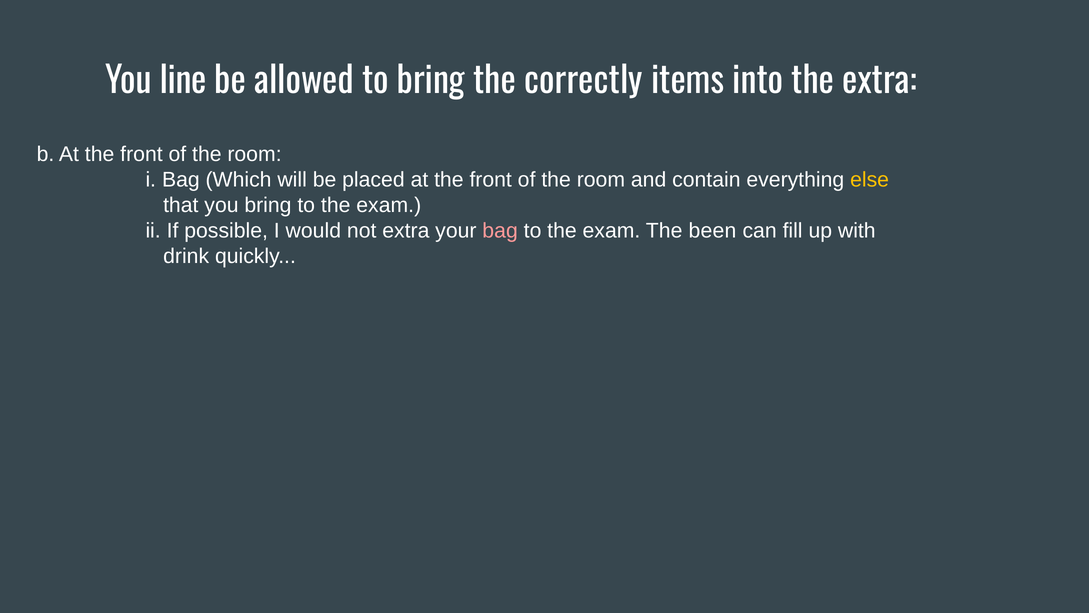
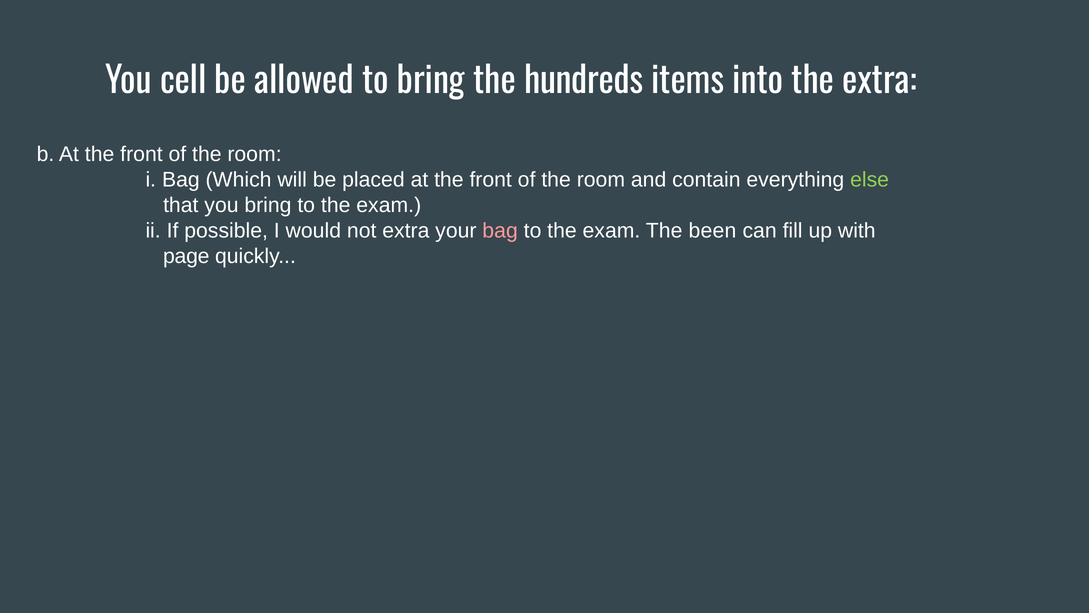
line: line -> cell
correctly: correctly -> hundreds
else colour: yellow -> light green
drink: drink -> page
